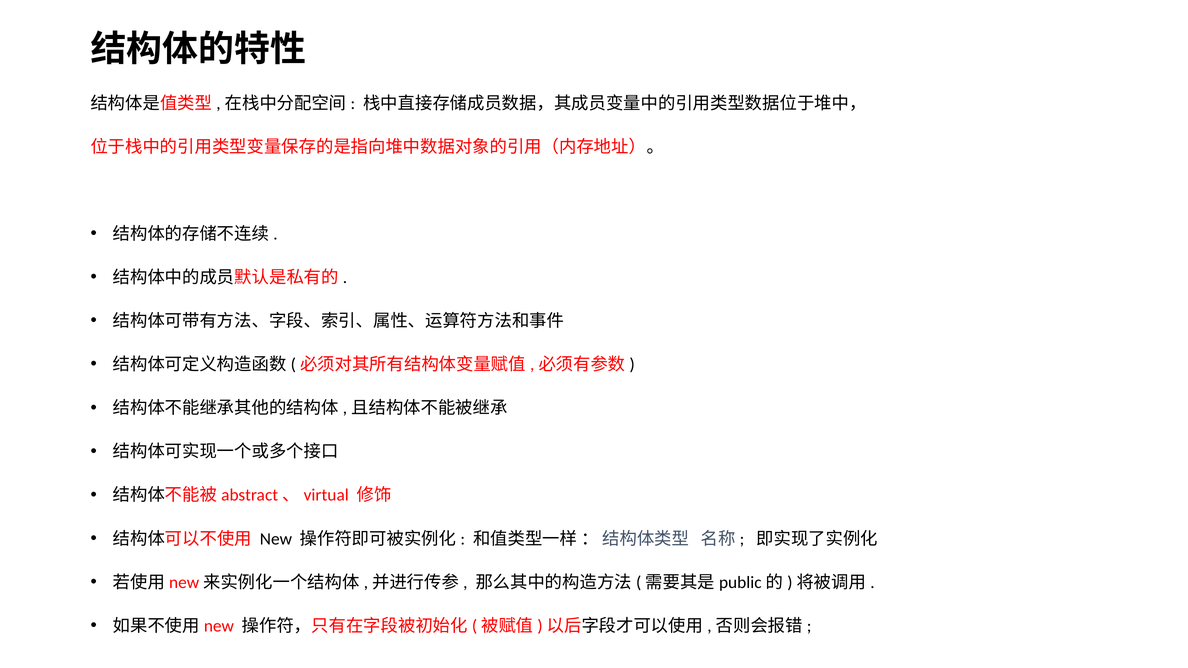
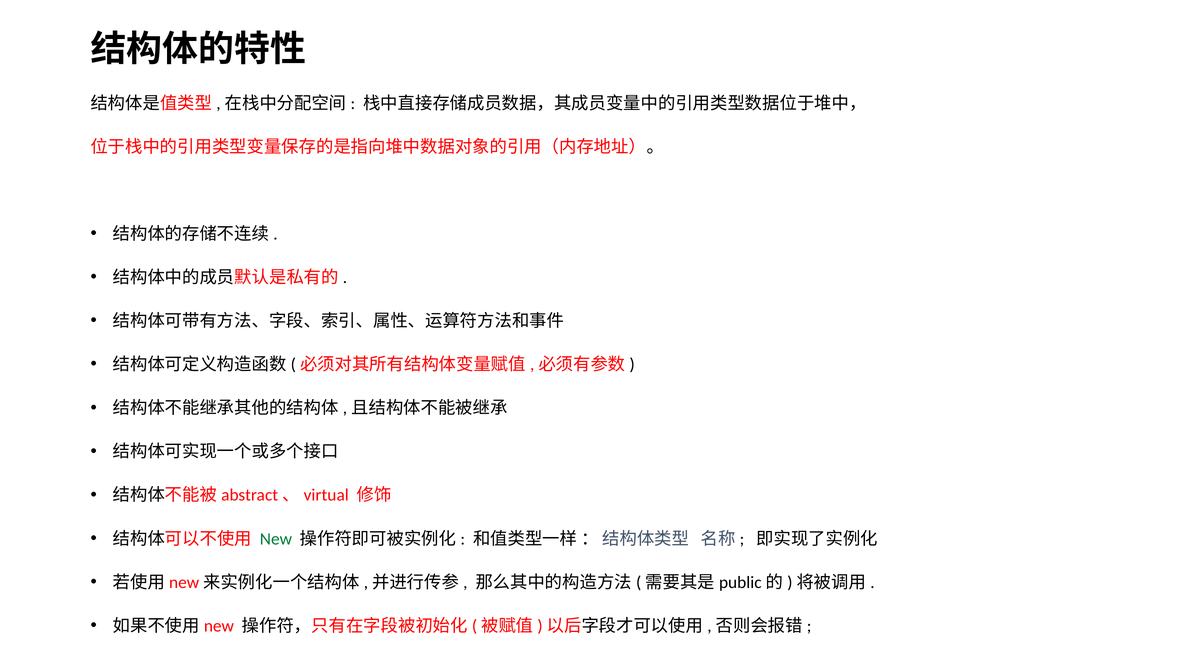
New colour: black -> green
